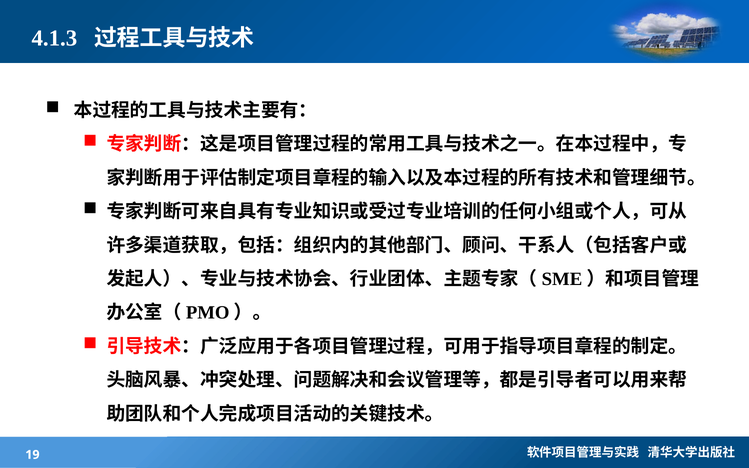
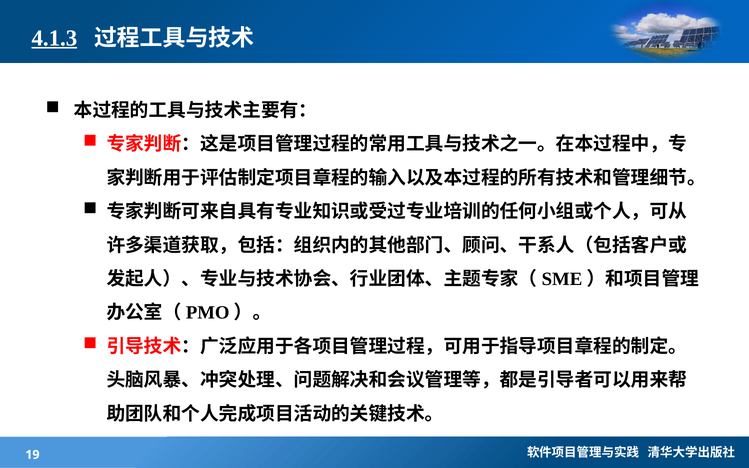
4.1.3 underline: none -> present
